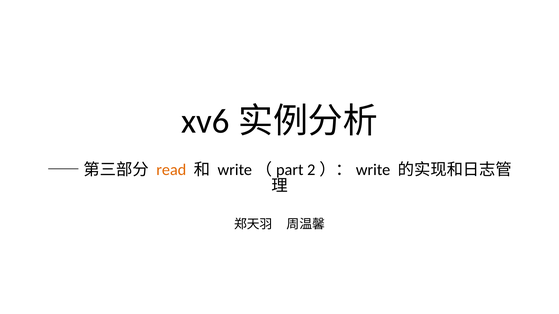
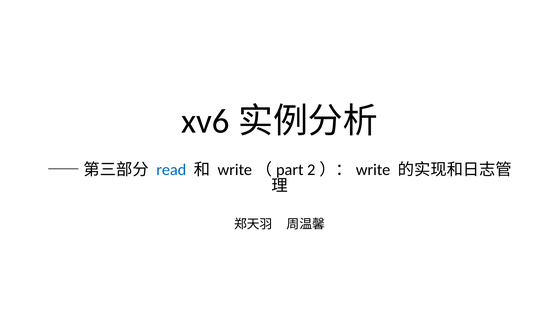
read colour: orange -> blue
